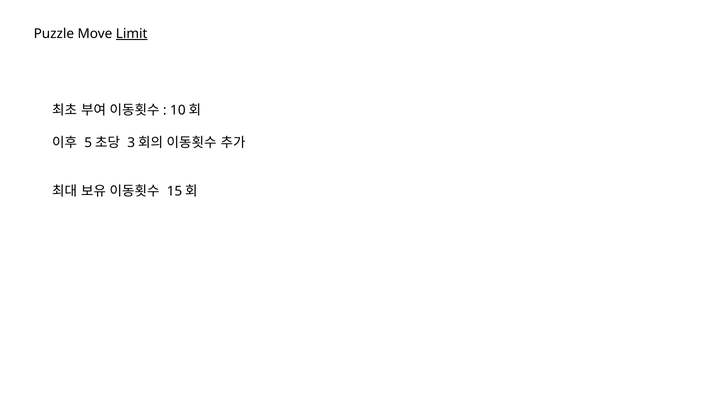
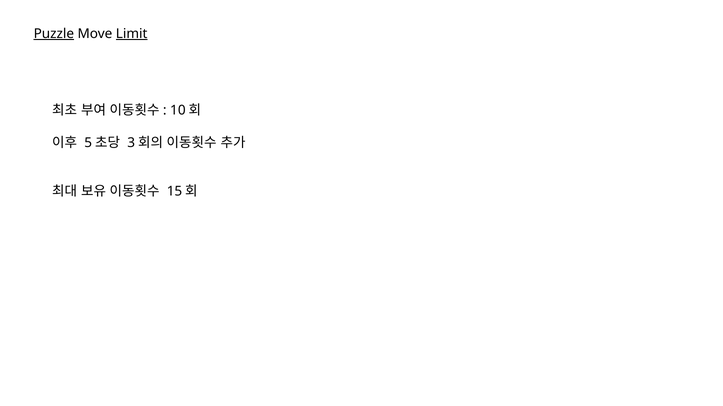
Puzzle underline: none -> present
